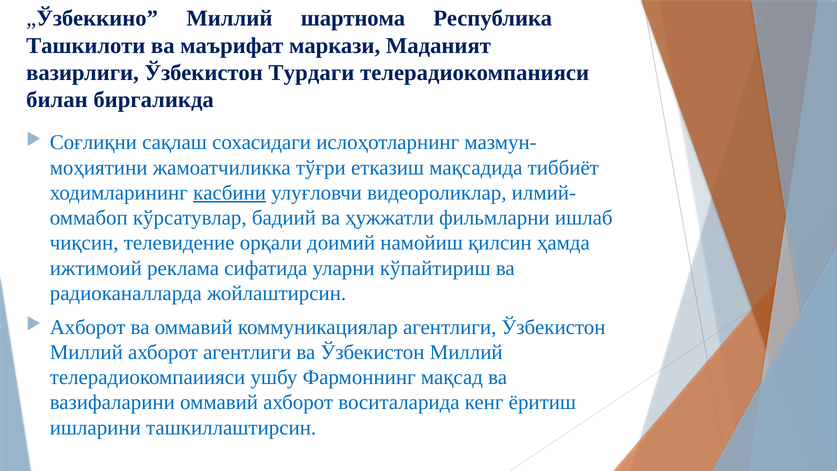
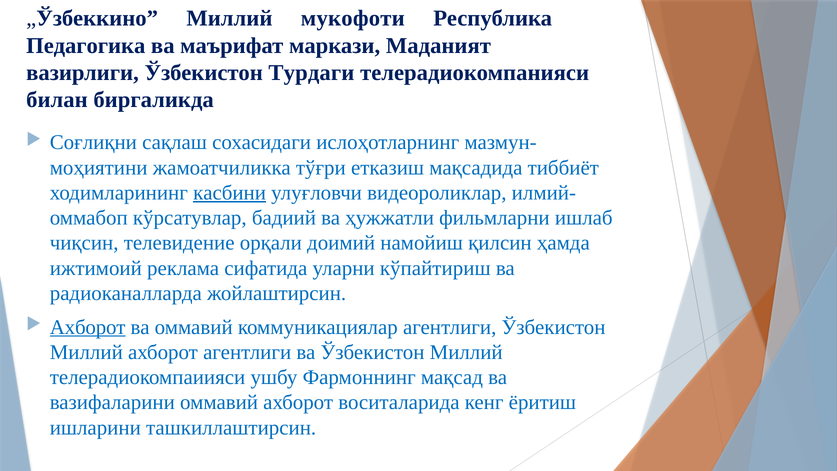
шартнома: шартнома -> мукофоти
Ташкилоти: Ташкилоти -> Педагогика
Ахборот at (88, 327) underline: none -> present
